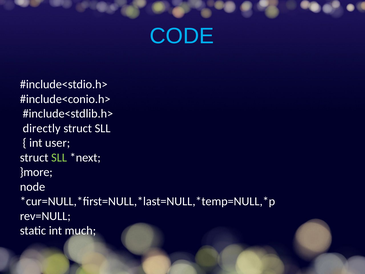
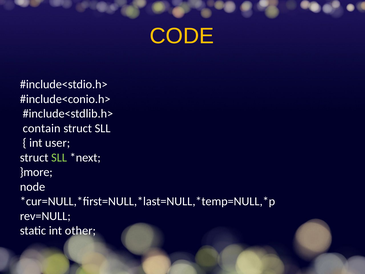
CODE colour: light blue -> yellow
directly: directly -> contain
much: much -> other
